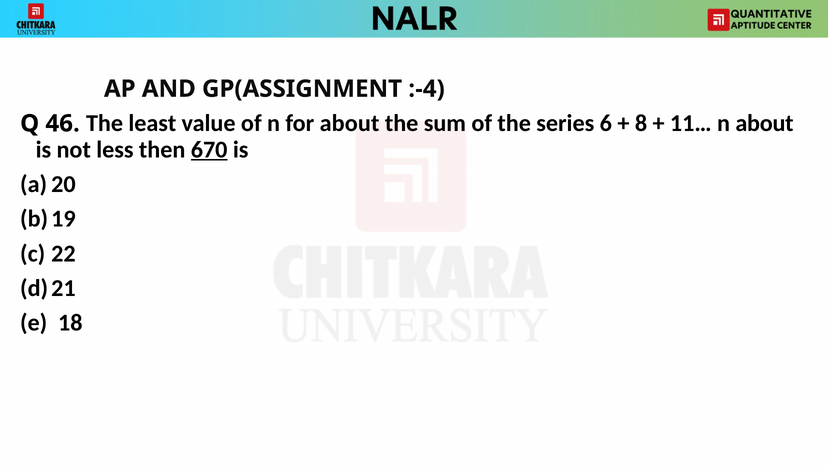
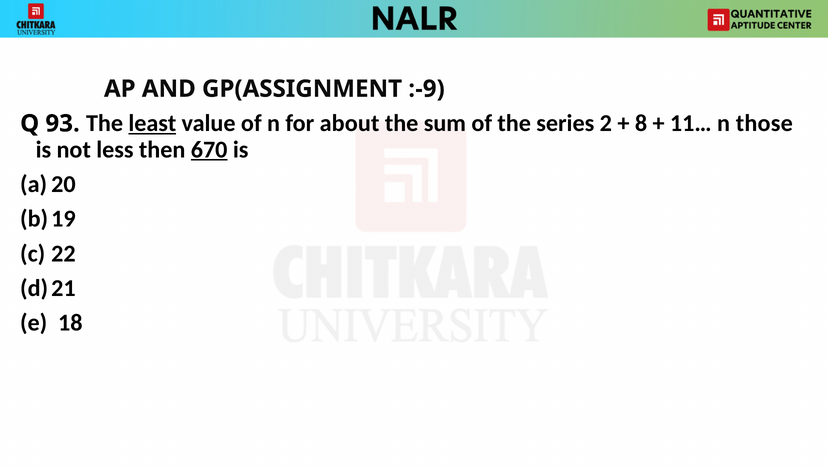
:-4: :-4 -> :-9
46: 46 -> 93
least underline: none -> present
6: 6 -> 2
n about: about -> those
